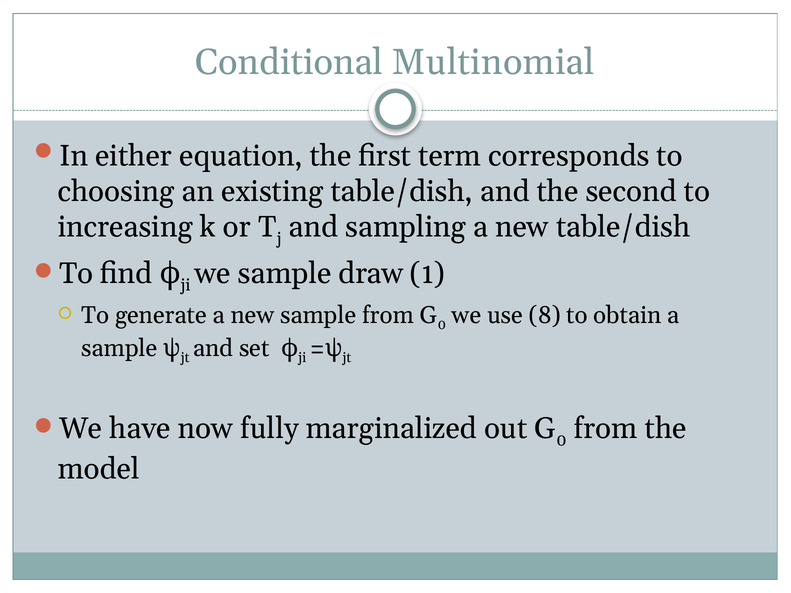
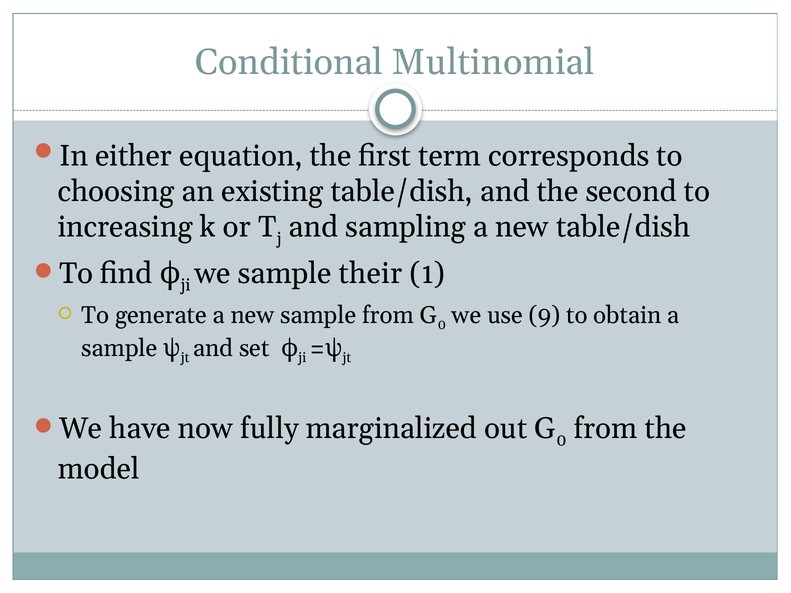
draw: draw -> their
8: 8 -> 9
